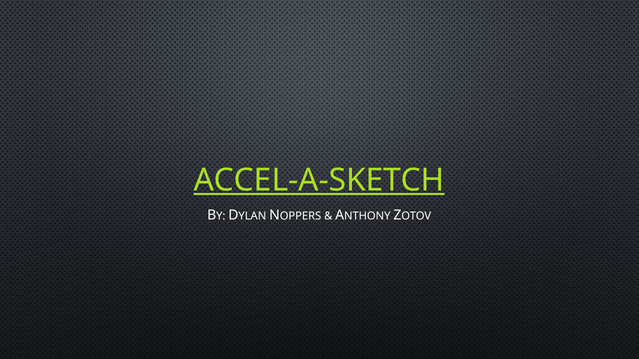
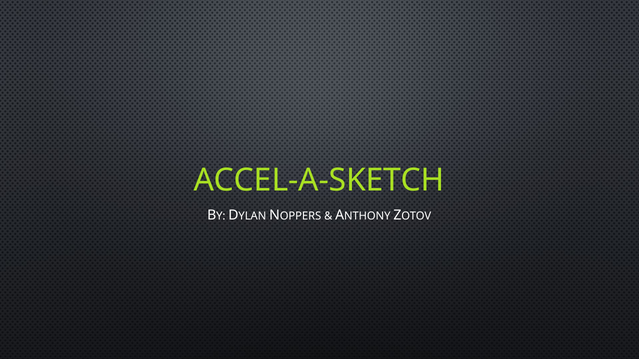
ACCEL-A-SKETCH underline: present -> none
